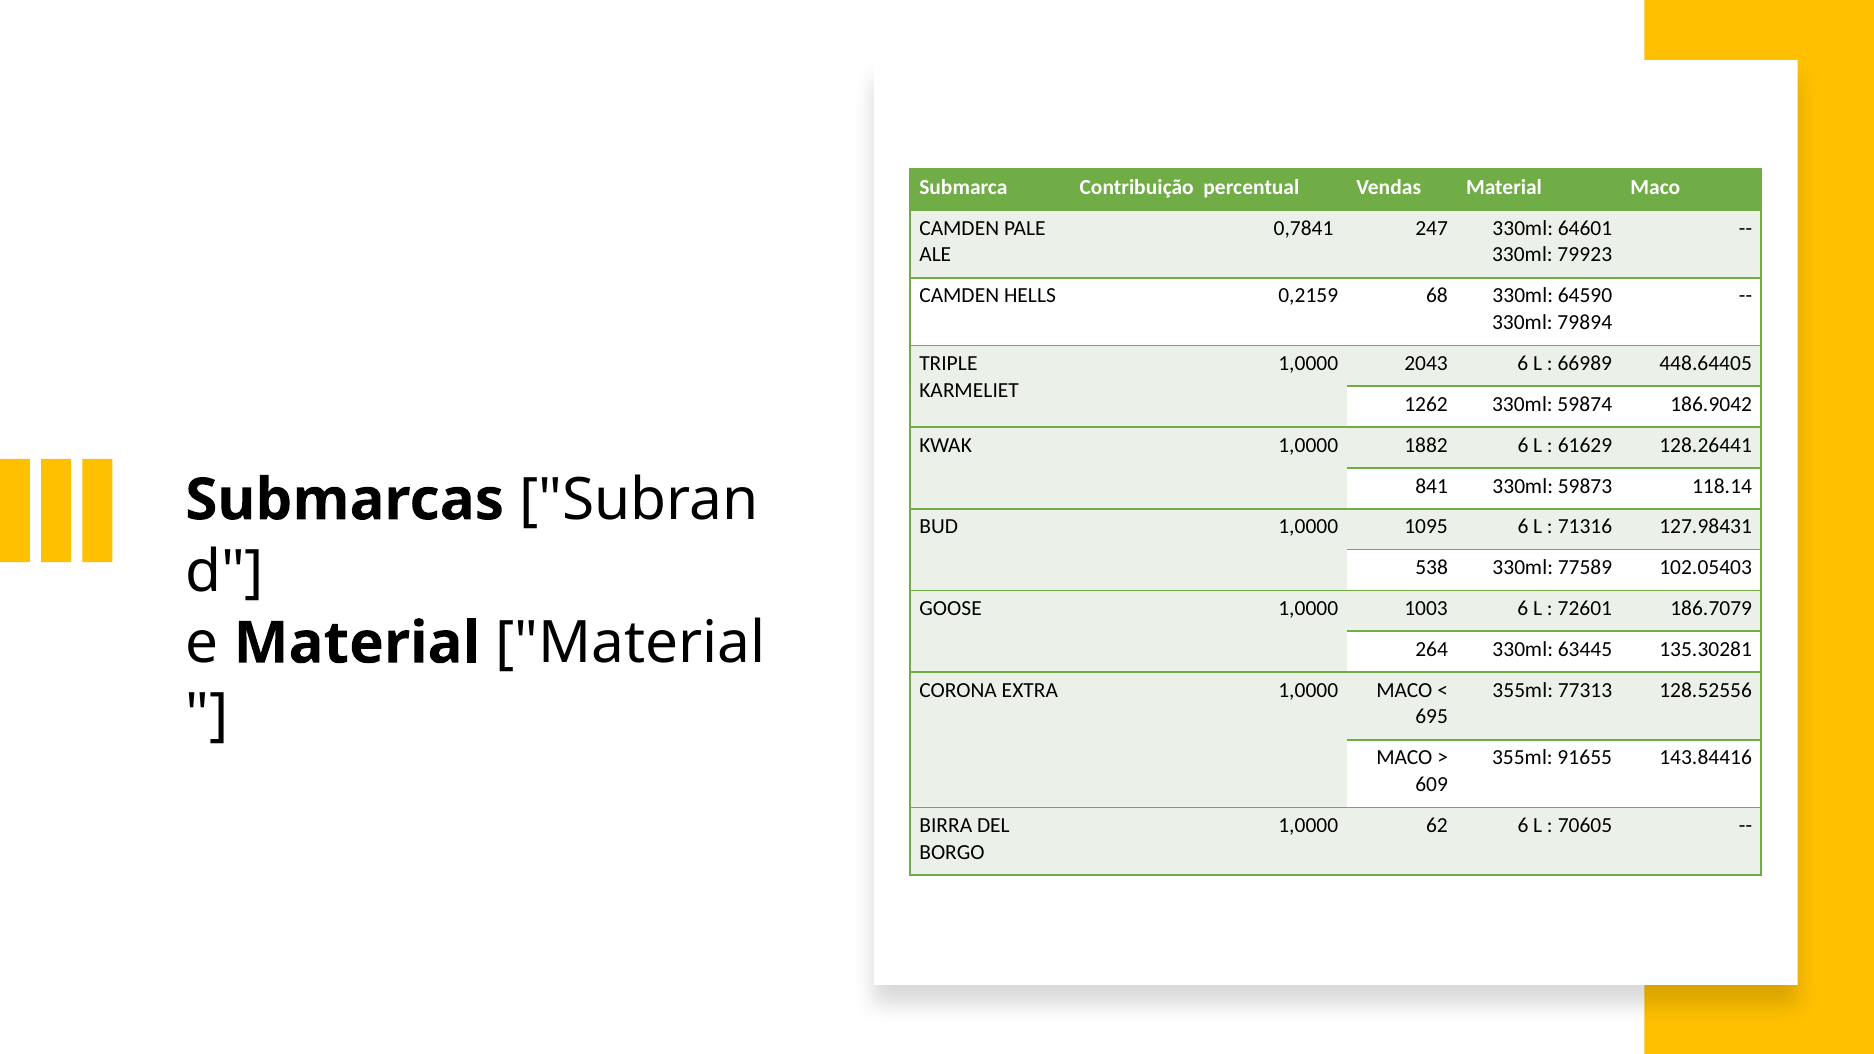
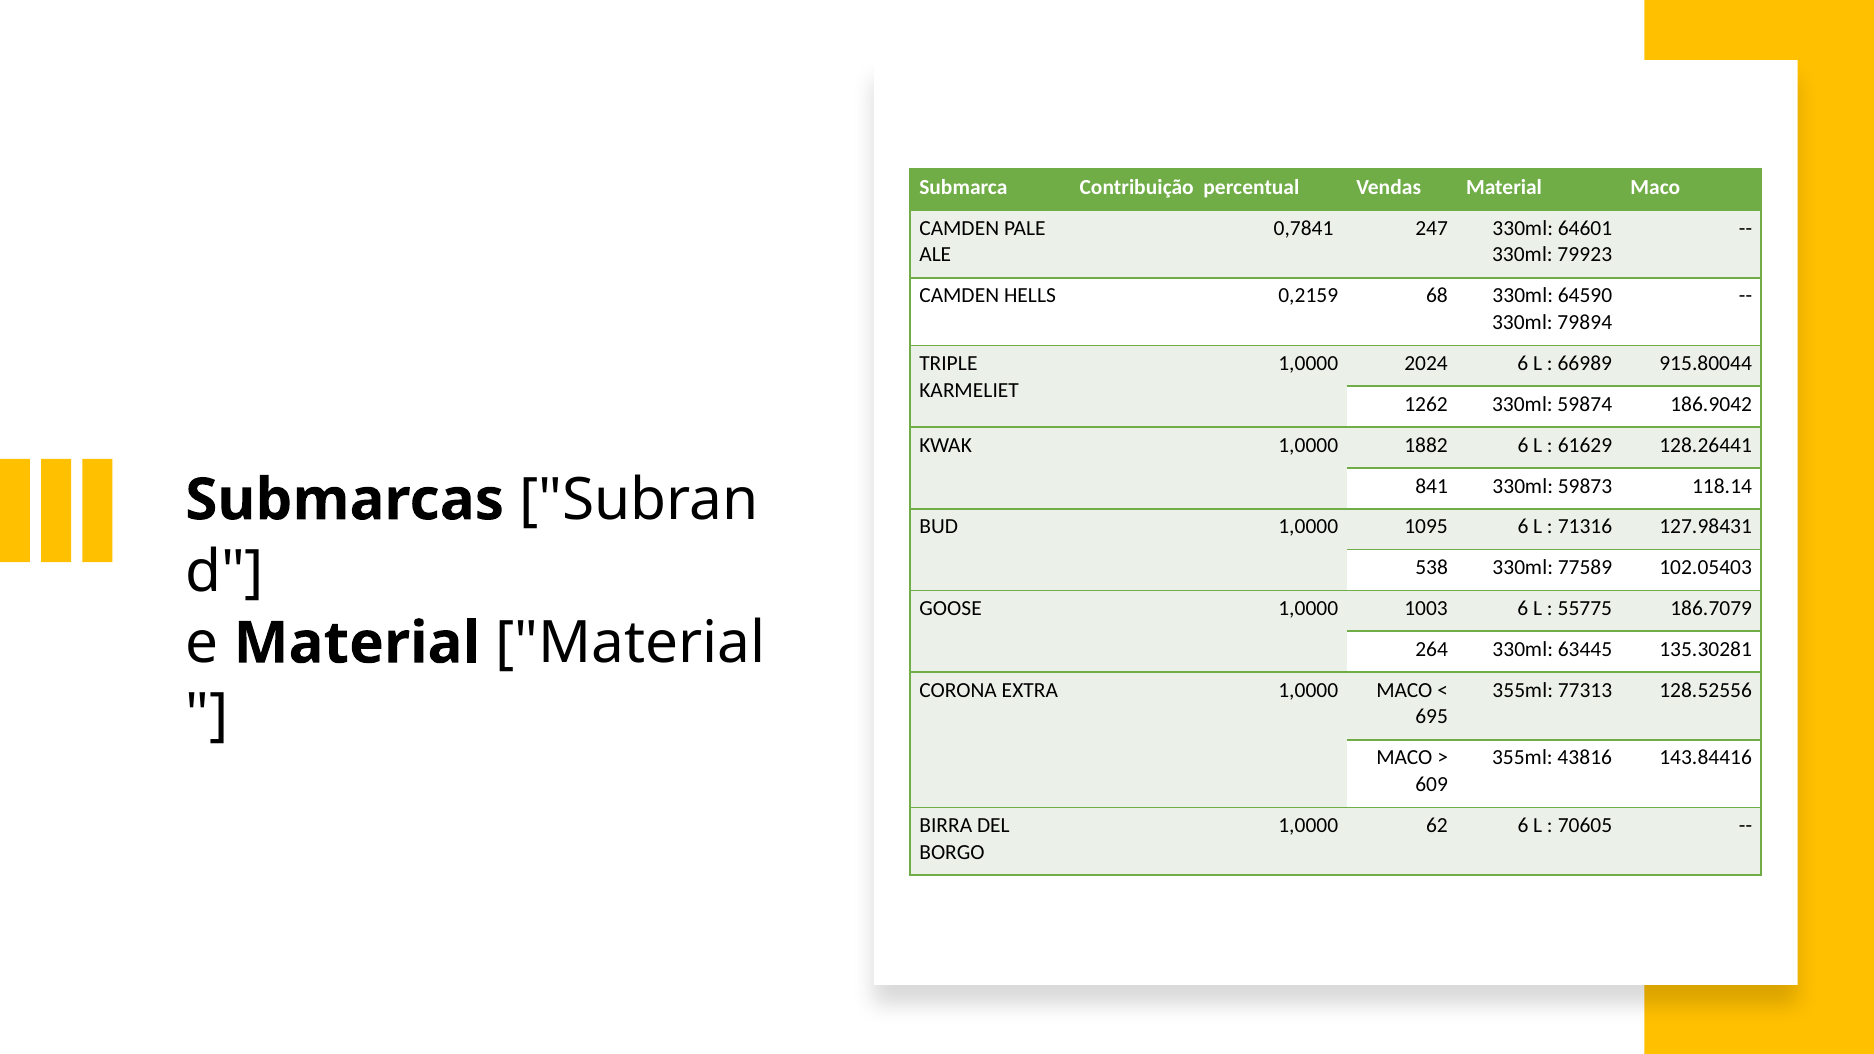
2043: 2043 -> 2024
448.64405: 448.64405 -> 915.80044
72601: 72601 -> 55775
91655: 91655 -> 43816
